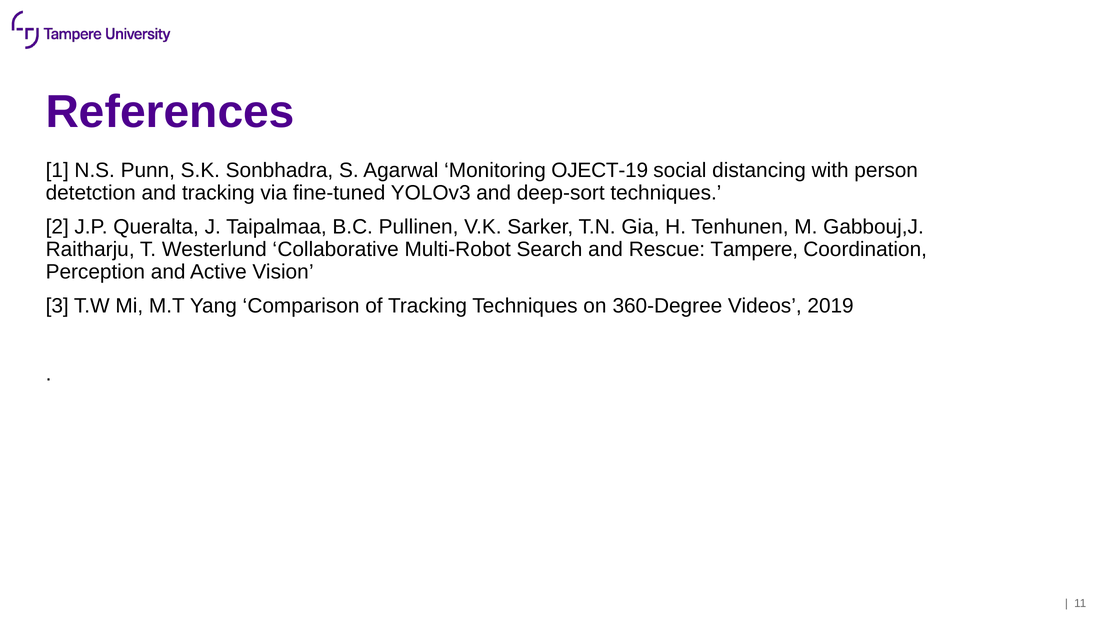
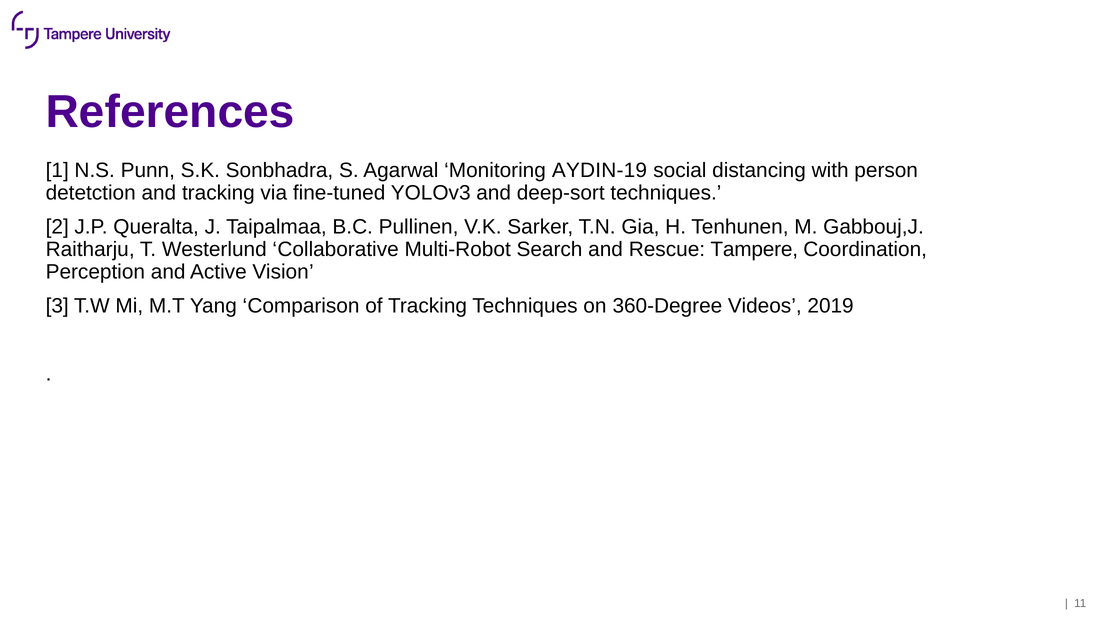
OJECT-19: OJECT-19 -> AYDIN-19
